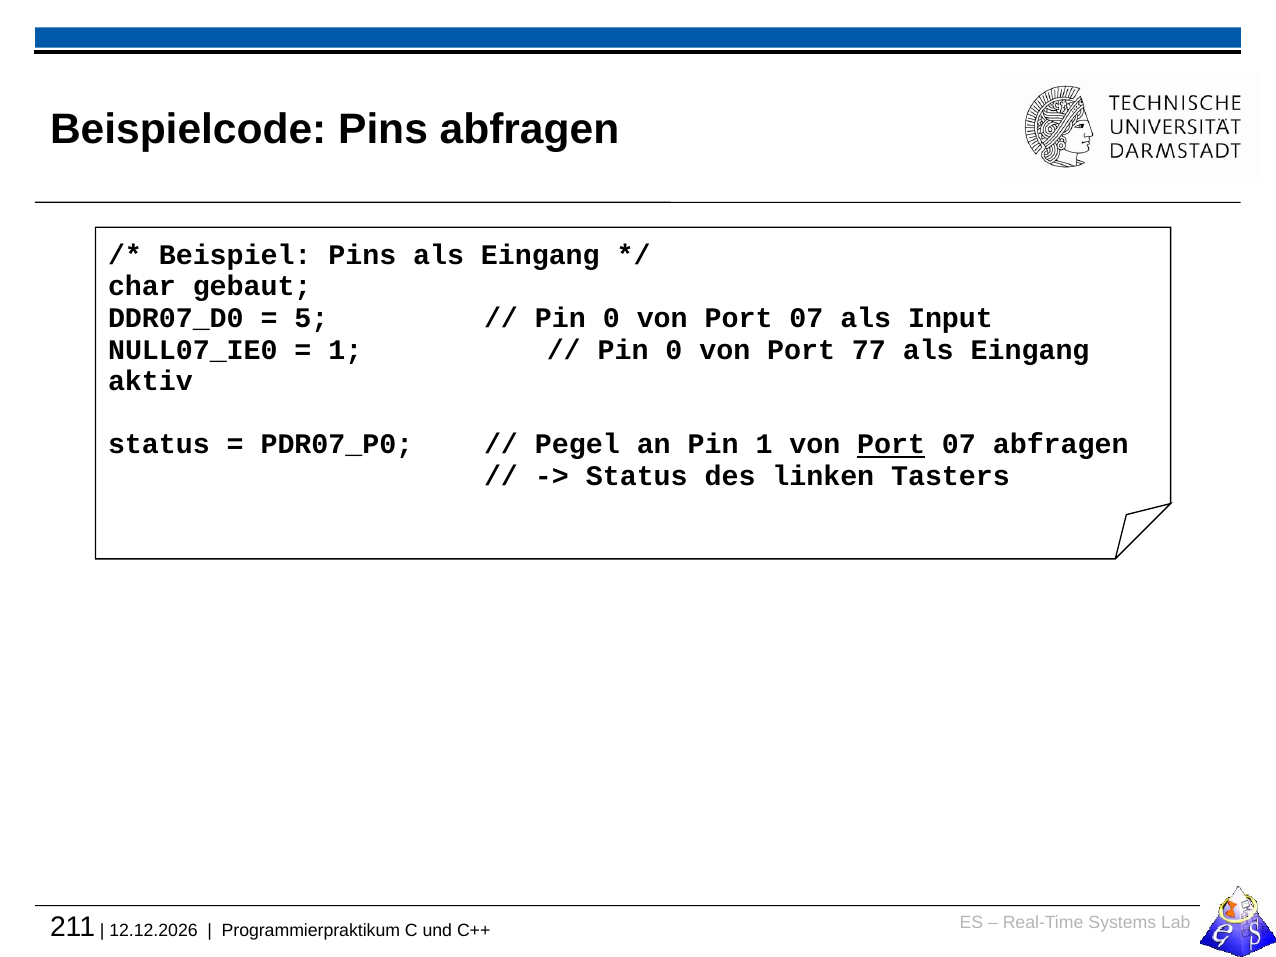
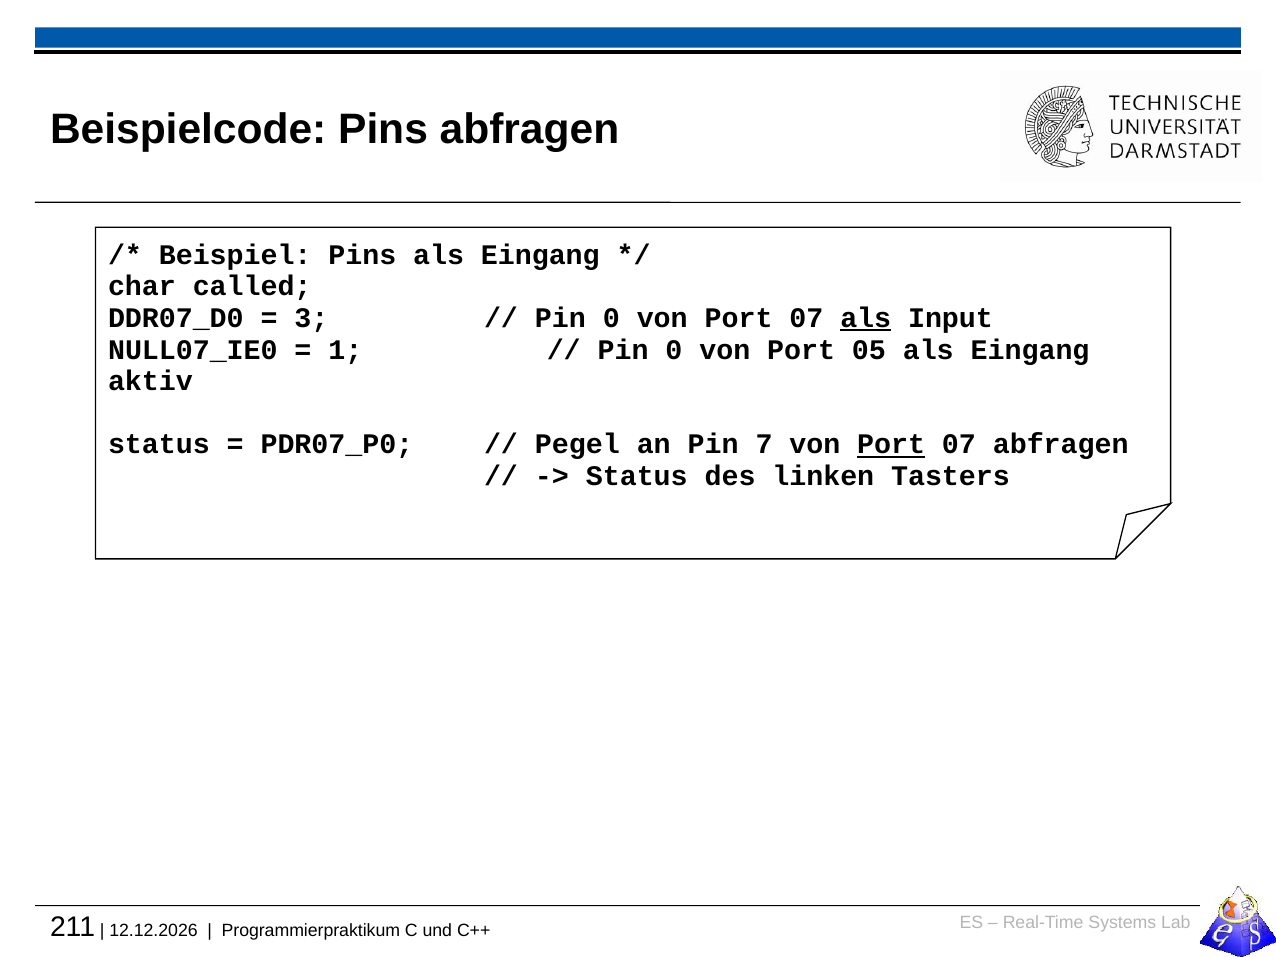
gebaut: gebaut -> called
5: 5 -> 3
als at (866, 318) underline: none -> present
77: 77 -> 05
Pin 1: 1 -> 7
